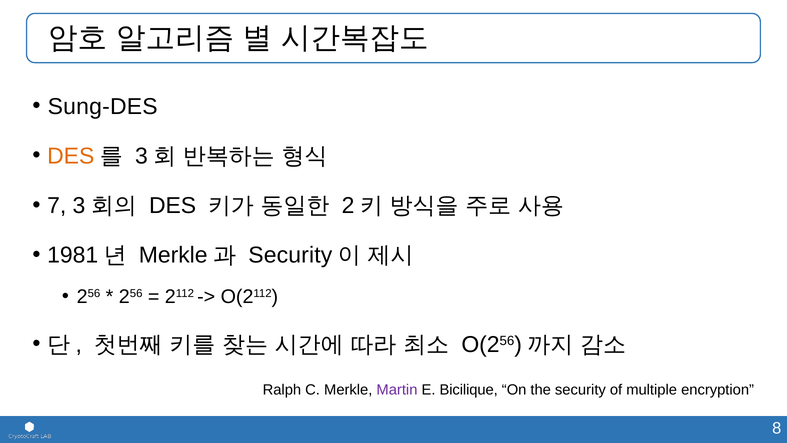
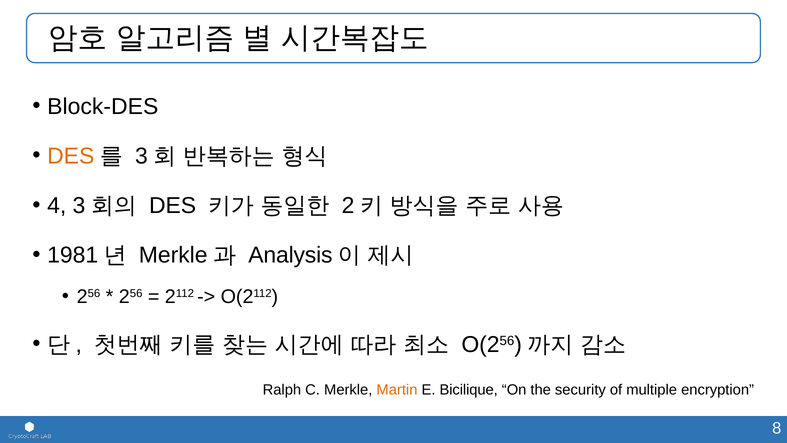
Sung-DES: Sung-DES -> Block-DES
7: 7 -> 4
Security at (290, 255): Security -> Analysis
Martin colour: purple -> orange
